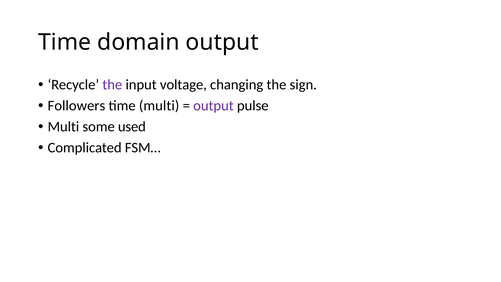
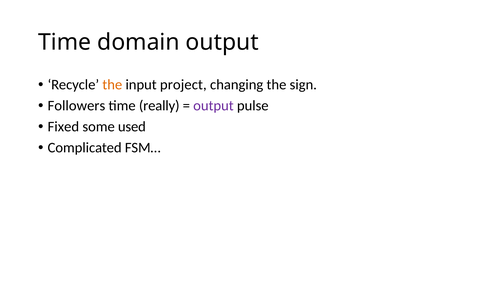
the at (112, 85) colour: purple -> orange
voltage: voltage -> project
time multi: multi -> really
Multi at (63, 127): Multi -> Fixed
